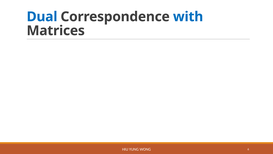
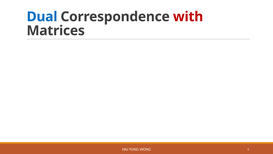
with colour: blue -> red
